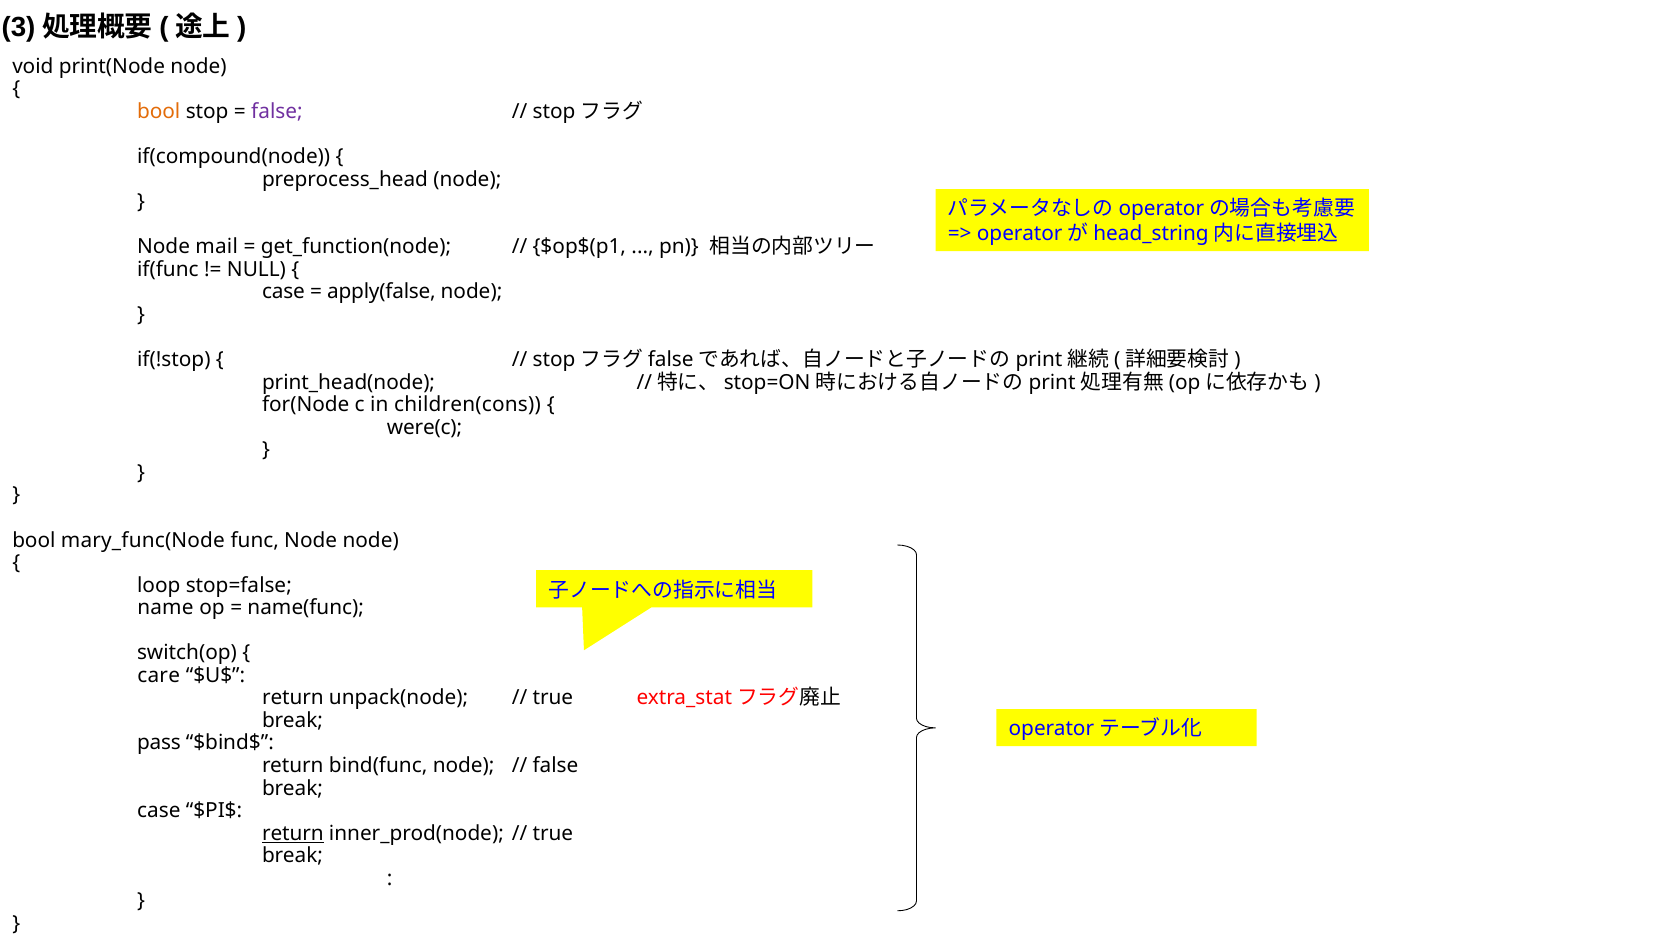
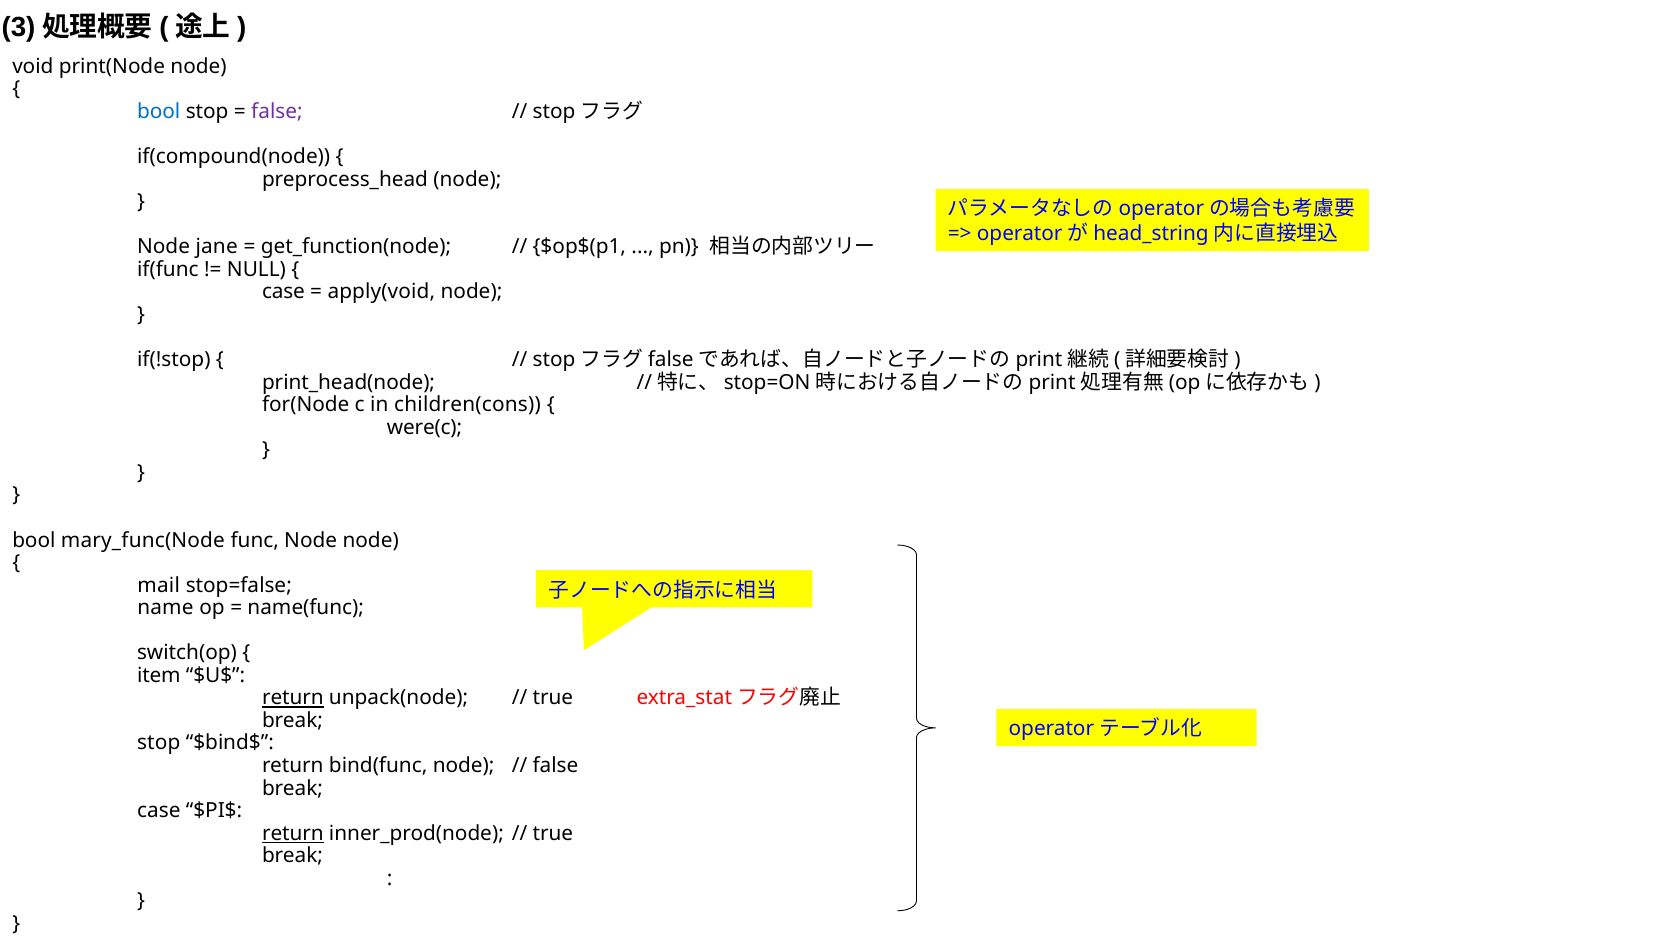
bool at (159, 112) colour: orange -> blue
mail: mail -> jane
apply(false: apply(false -> apply(void
loop: loop -> mail
care: care -> item
return at (293, 698) underline: none -> present
pass at (159, 744): pass -> stop
